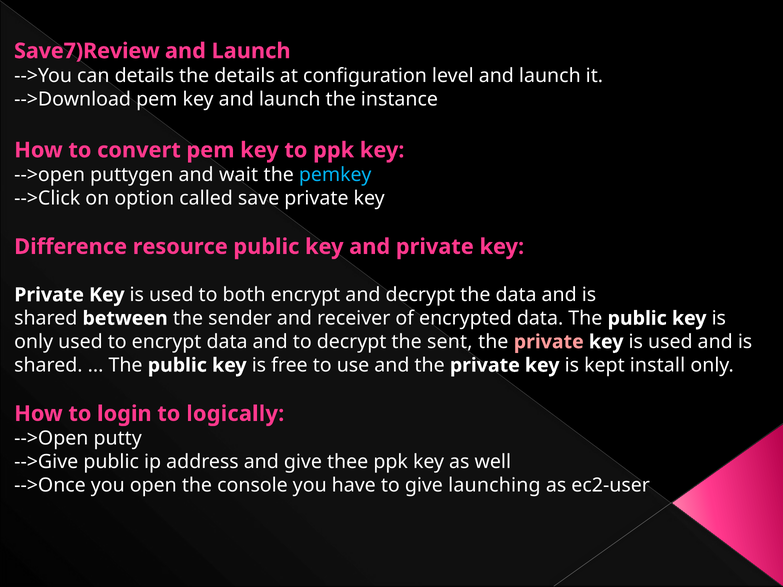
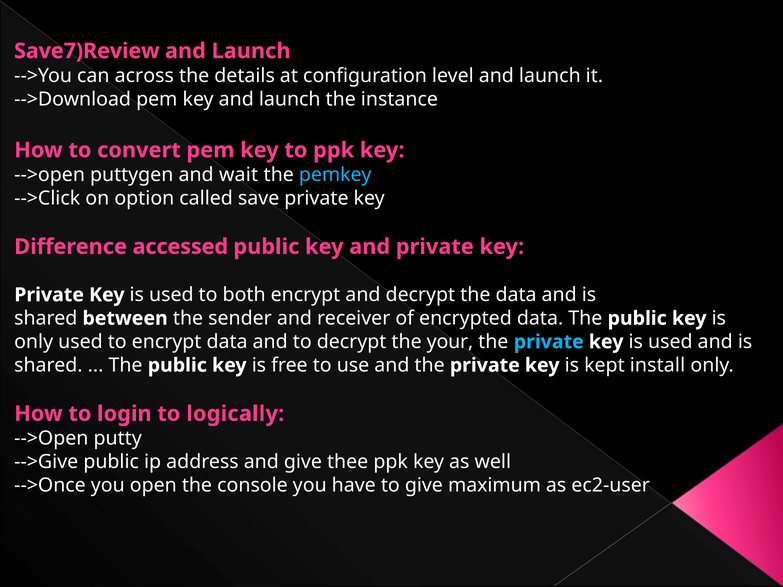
can details: details -> across
resource: resource -> accessed
sent: sent -> your
private at (549, 342) colour: pink -> light blue
launching: launching -> maximum
